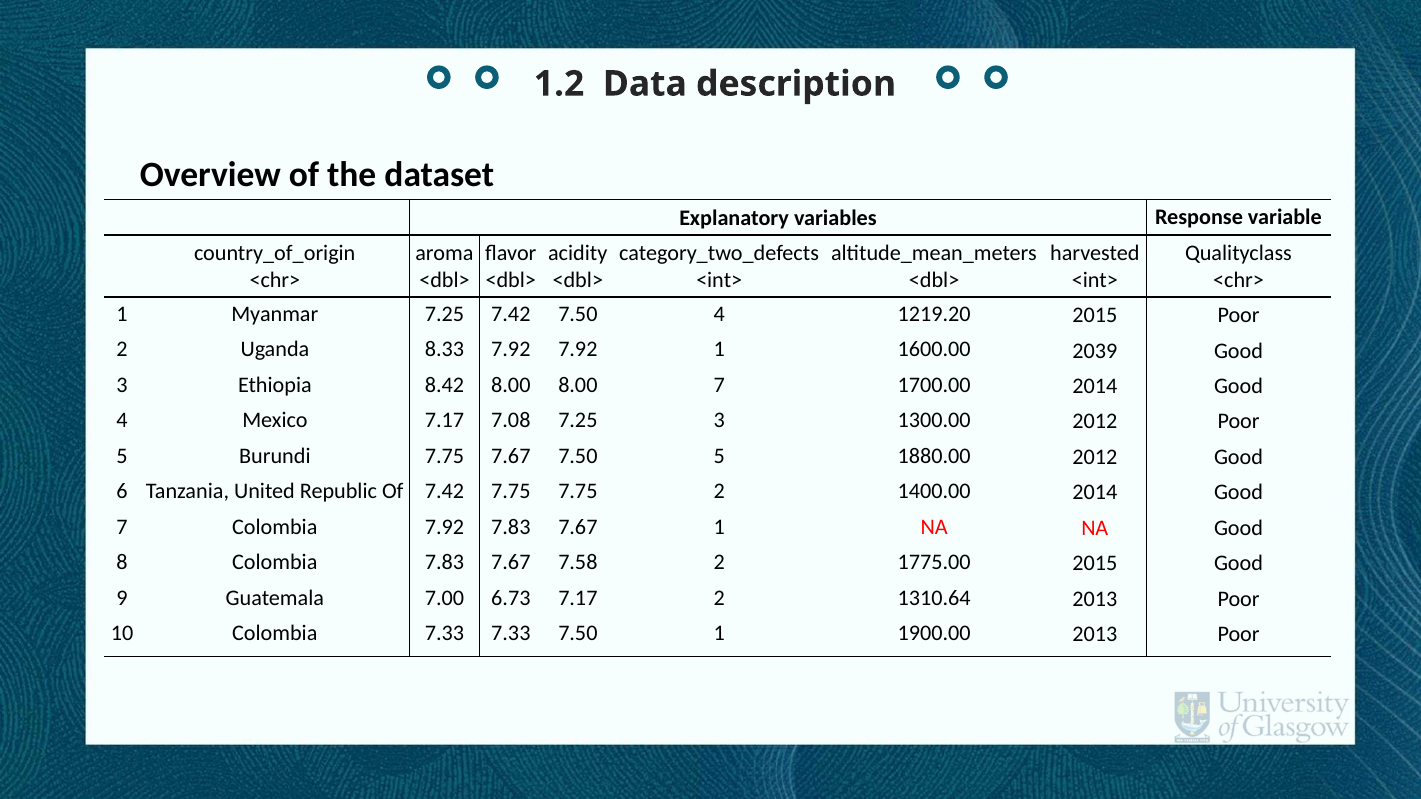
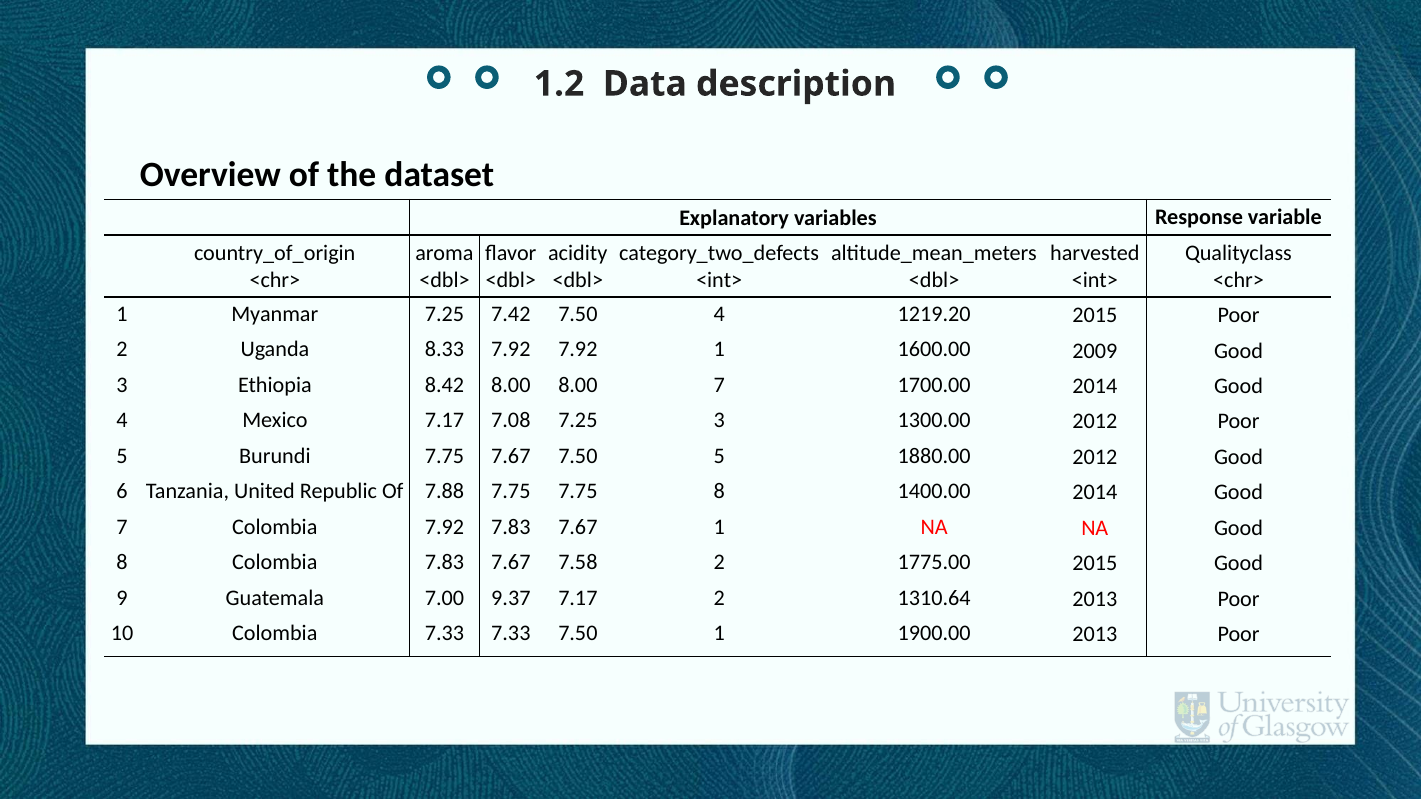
2039: 2039 -> 2009
Of 7.42: 7.42 -> 7.88
7.75 2: 2 -> 8
6.73: 6.73 -> 9.37
